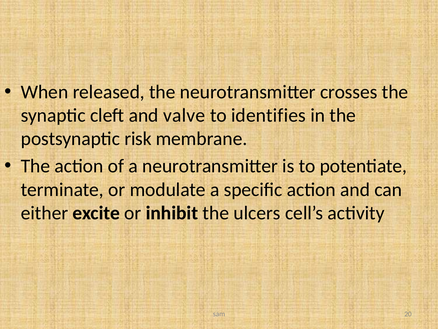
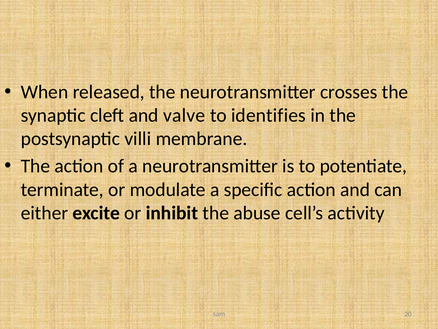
risk: risk -> villi
ulcers: ulcers -> abuse
